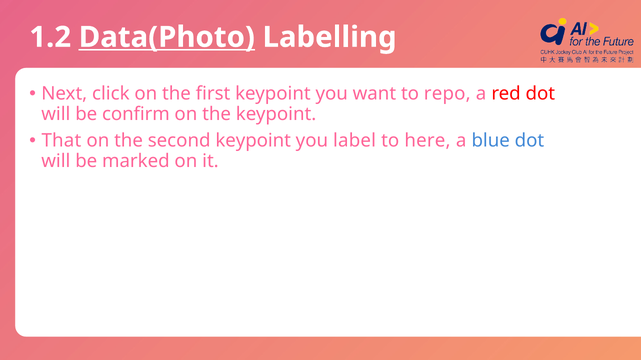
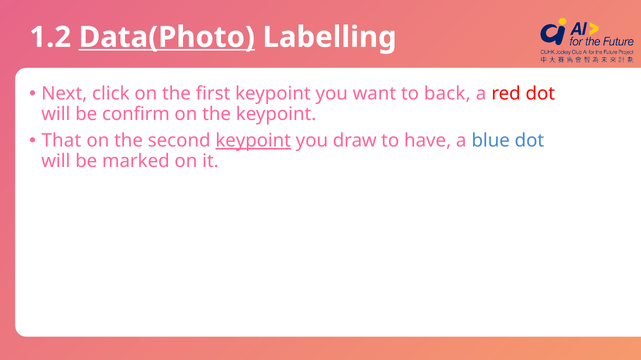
repo: repo -> back
keypoint at (253, 141) underline: none -> present
label: label -> draw
here: here -> have
